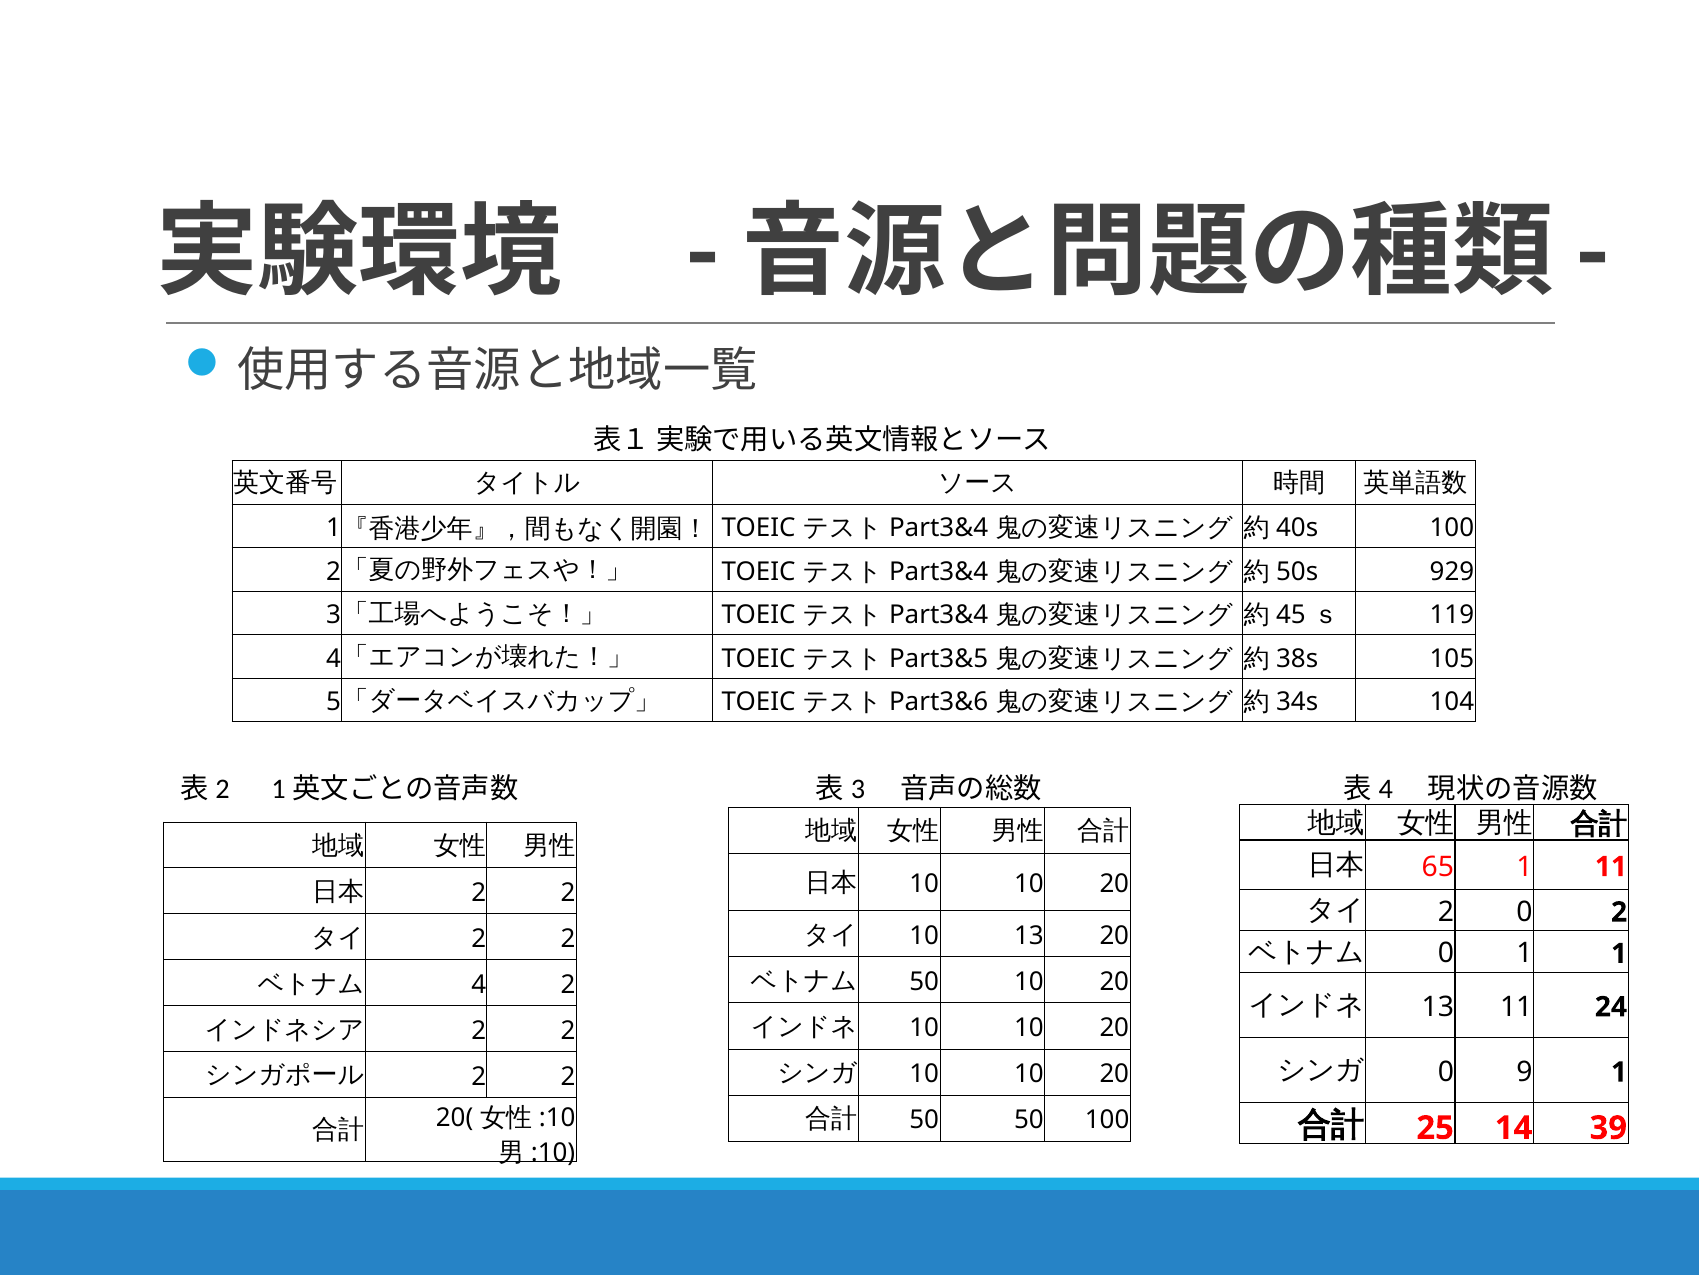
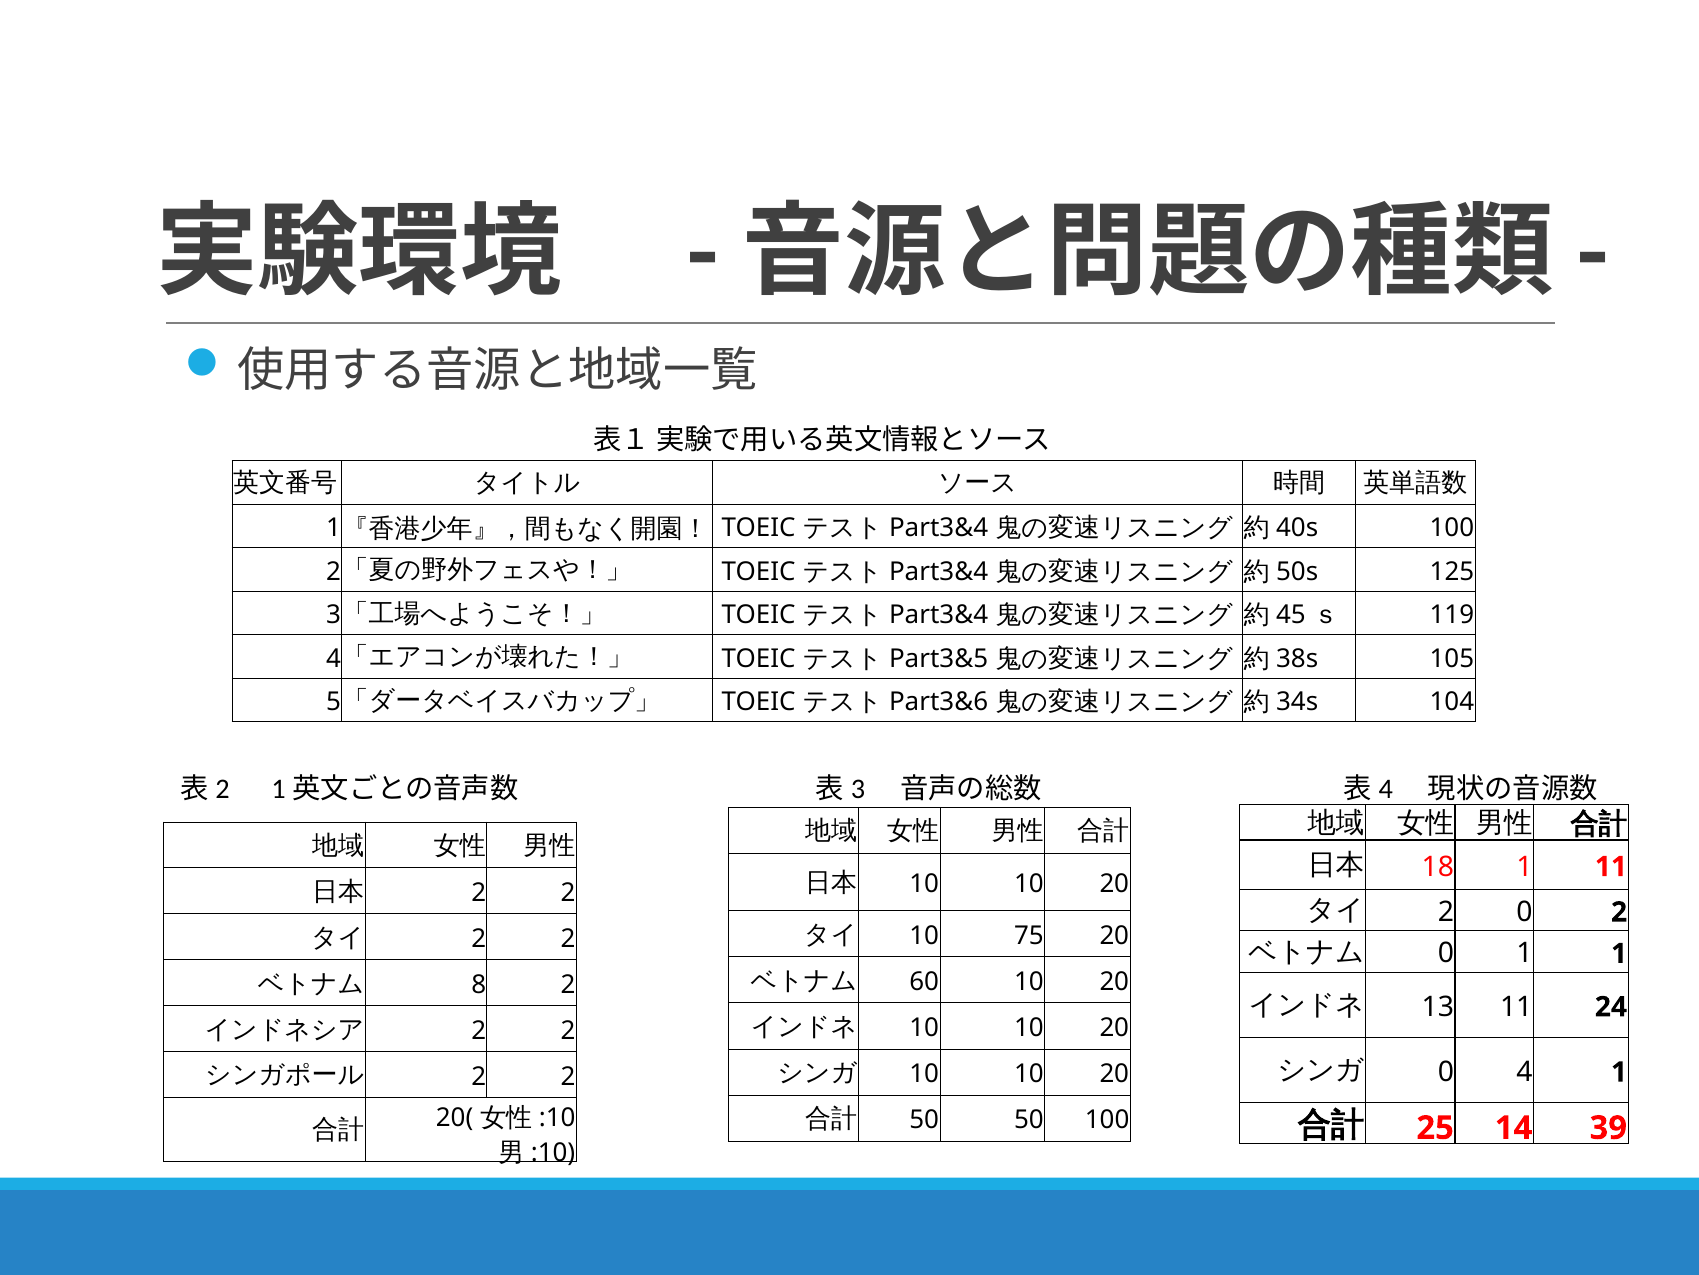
929: 929 -> 125
65: 65 -> 18
10 13: 13 -> 75
50 at (924, 981): 50 -> 60
4: 4 -> 8
9: 9 -> 4
